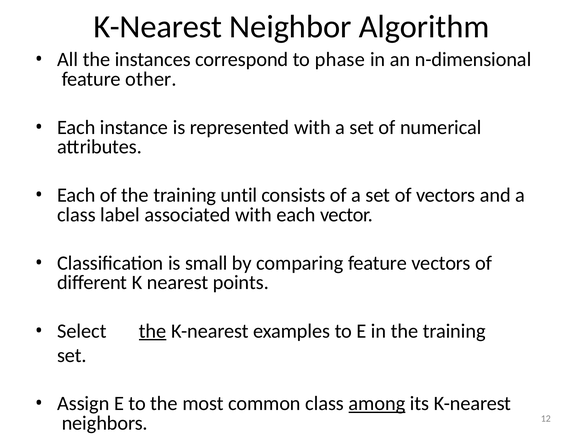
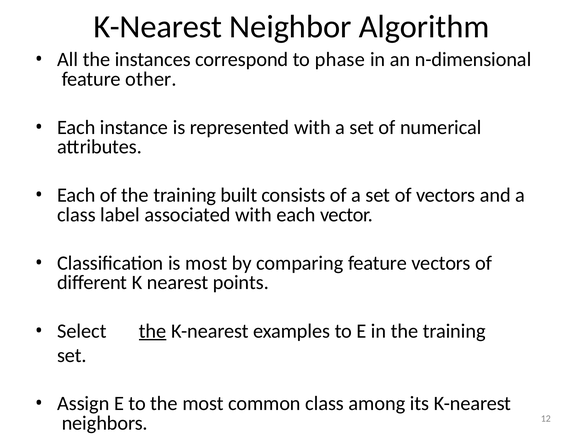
until: until -> built
is small: small -> most
among underline: present -> none
